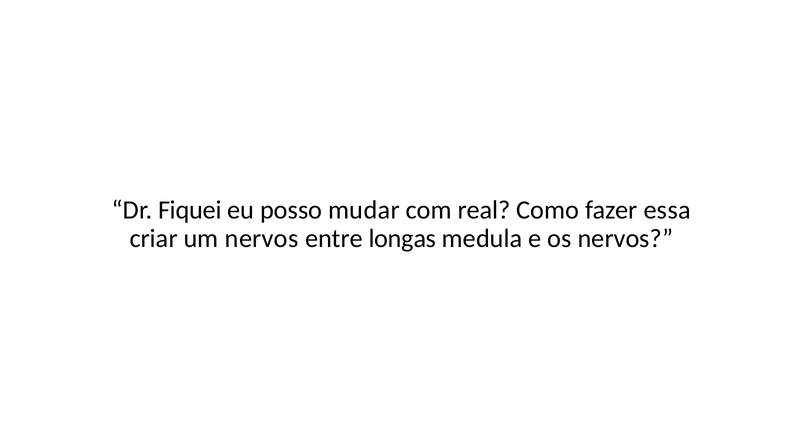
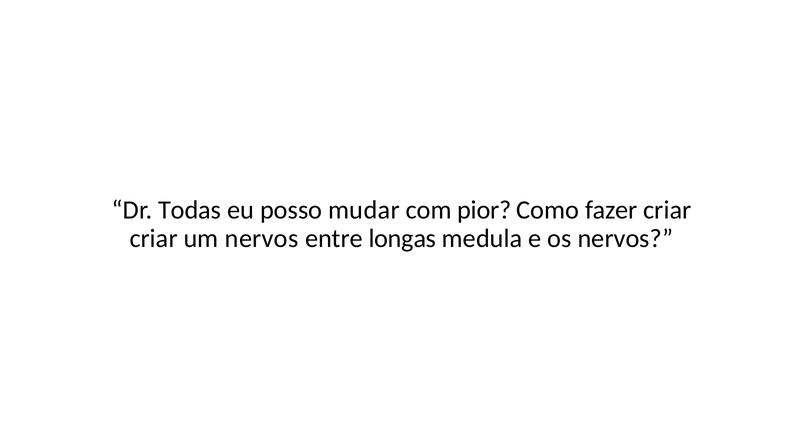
Fiquei: Fiquei -> Todas
real: real -> pior
fazer essa: essa -> criar
